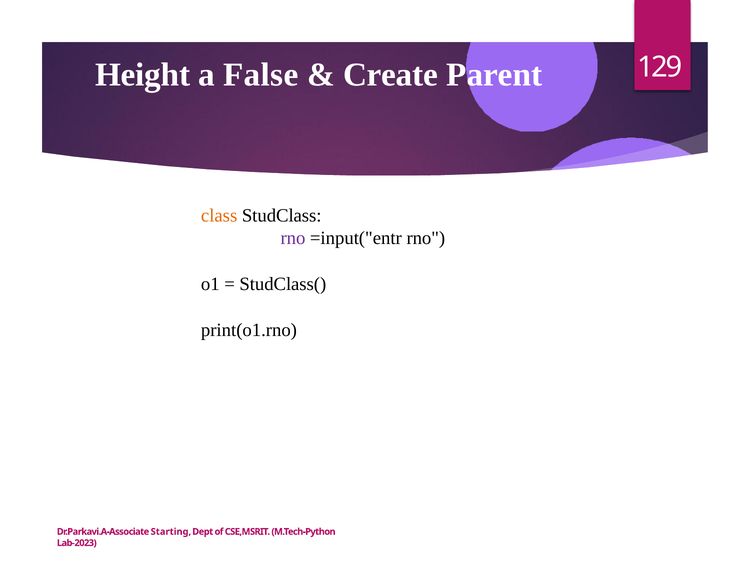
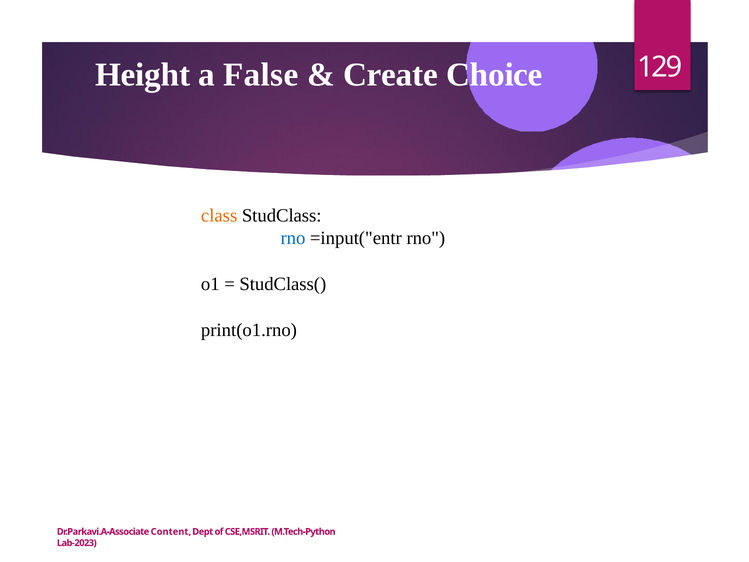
Parent: Parent -> Choice
rno at (293, 238) colour: purple -> blue
Starting: Starting -> Content
